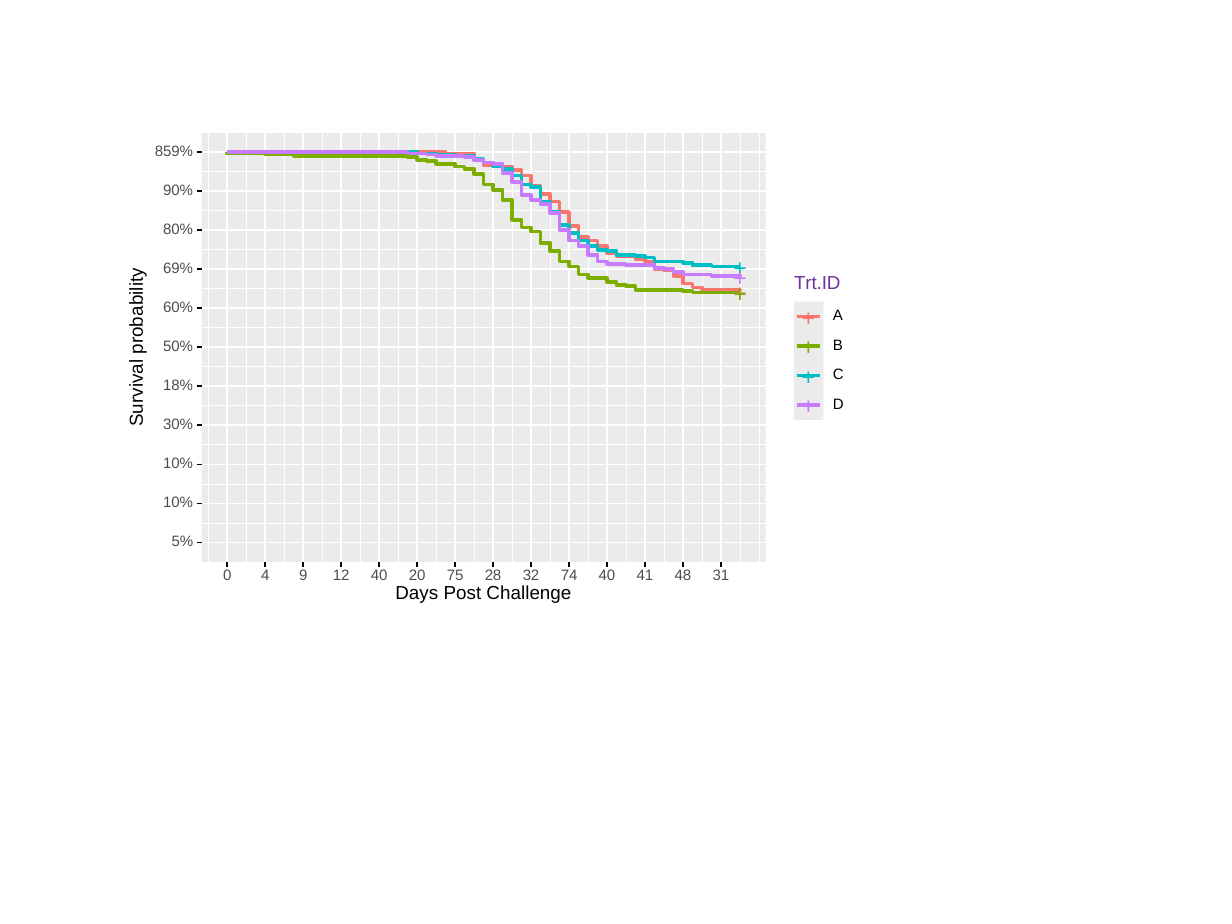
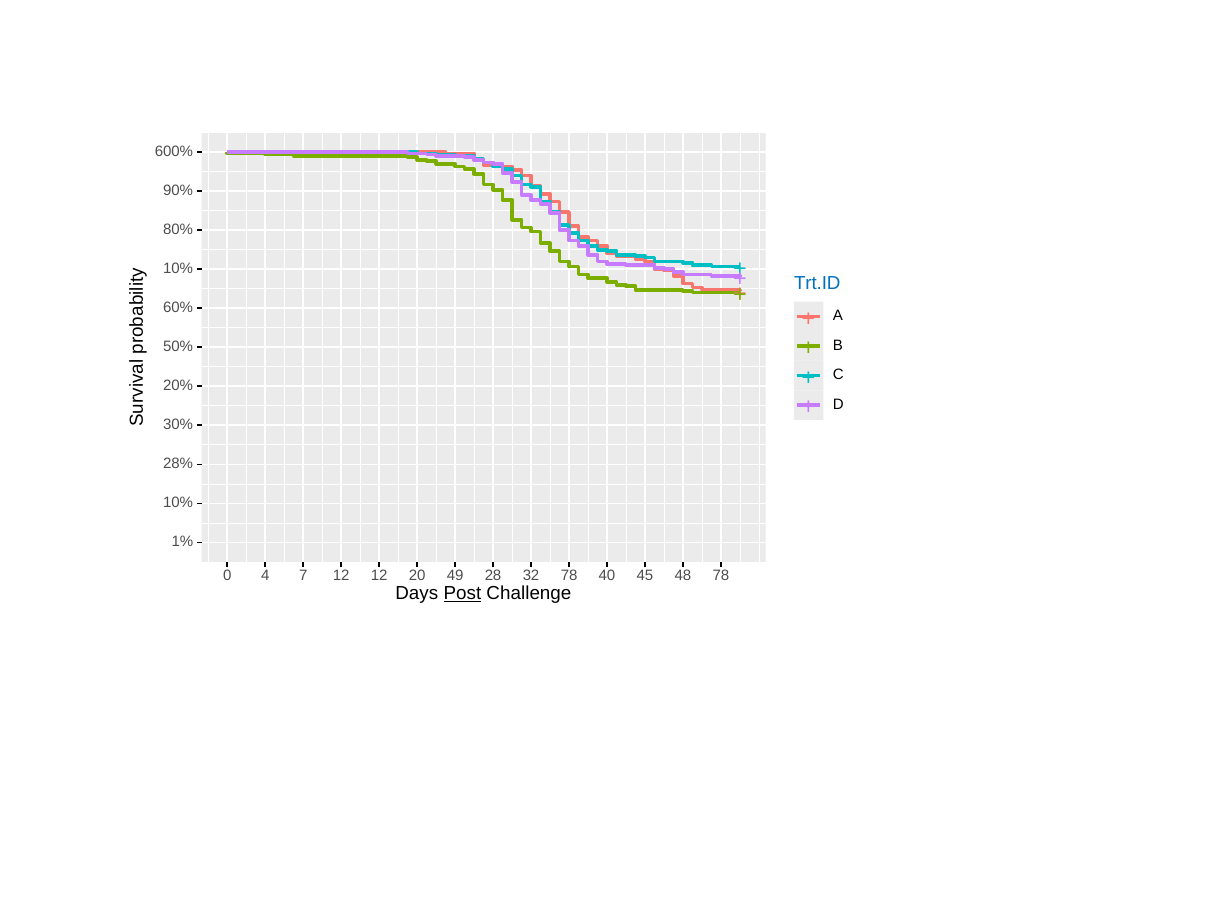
859%: 859% -> 600%
69% at (178, 268): 69% -> 10%
Trt.ID colour: purple -> blue
18%: 18% -> 20%
10% at (178, 464): 10% -> 28%
5%: 5% -> 1%
9: 9 -> 7
12 40: 40 -> 12
75: 75 -> 49
32 74: 74 -> 78
41: 41 -> 45
48 31: 31 -> 78
Post underline: none -> present
